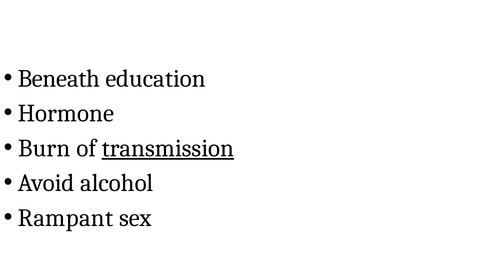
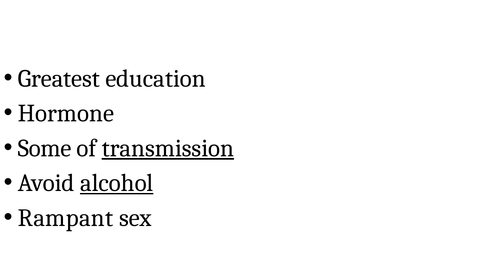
Beneath: Beneath -> Greatest
Burn: Burn -> Some
alcohol underline: none -> present
